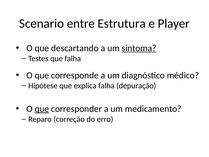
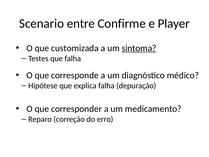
Estrutura: Estrutura -> Confirme
descartando: descartando -> customizada
que at (42, 109) underline: present -> none
